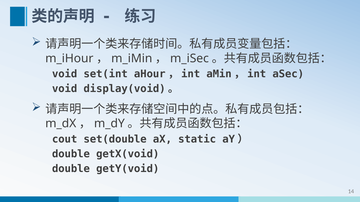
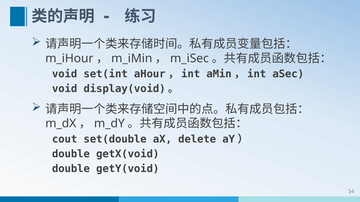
static: static -> delete
